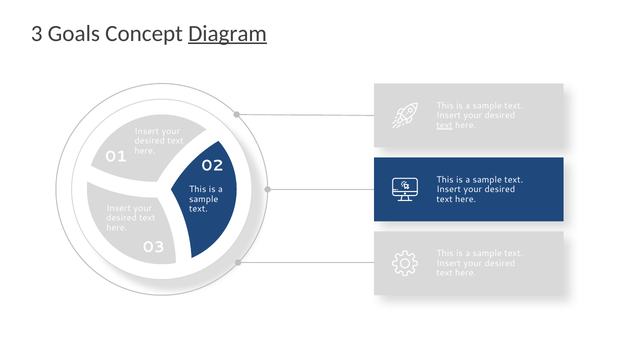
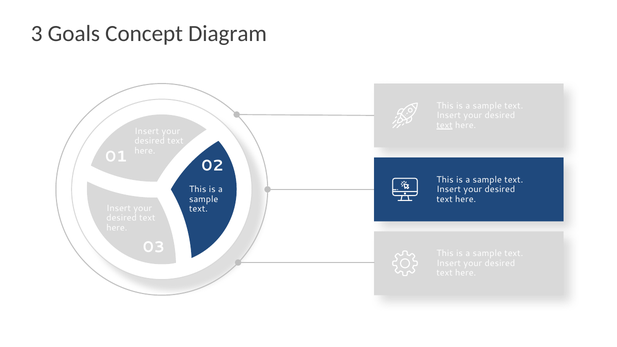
Diagram underline: present -> none
